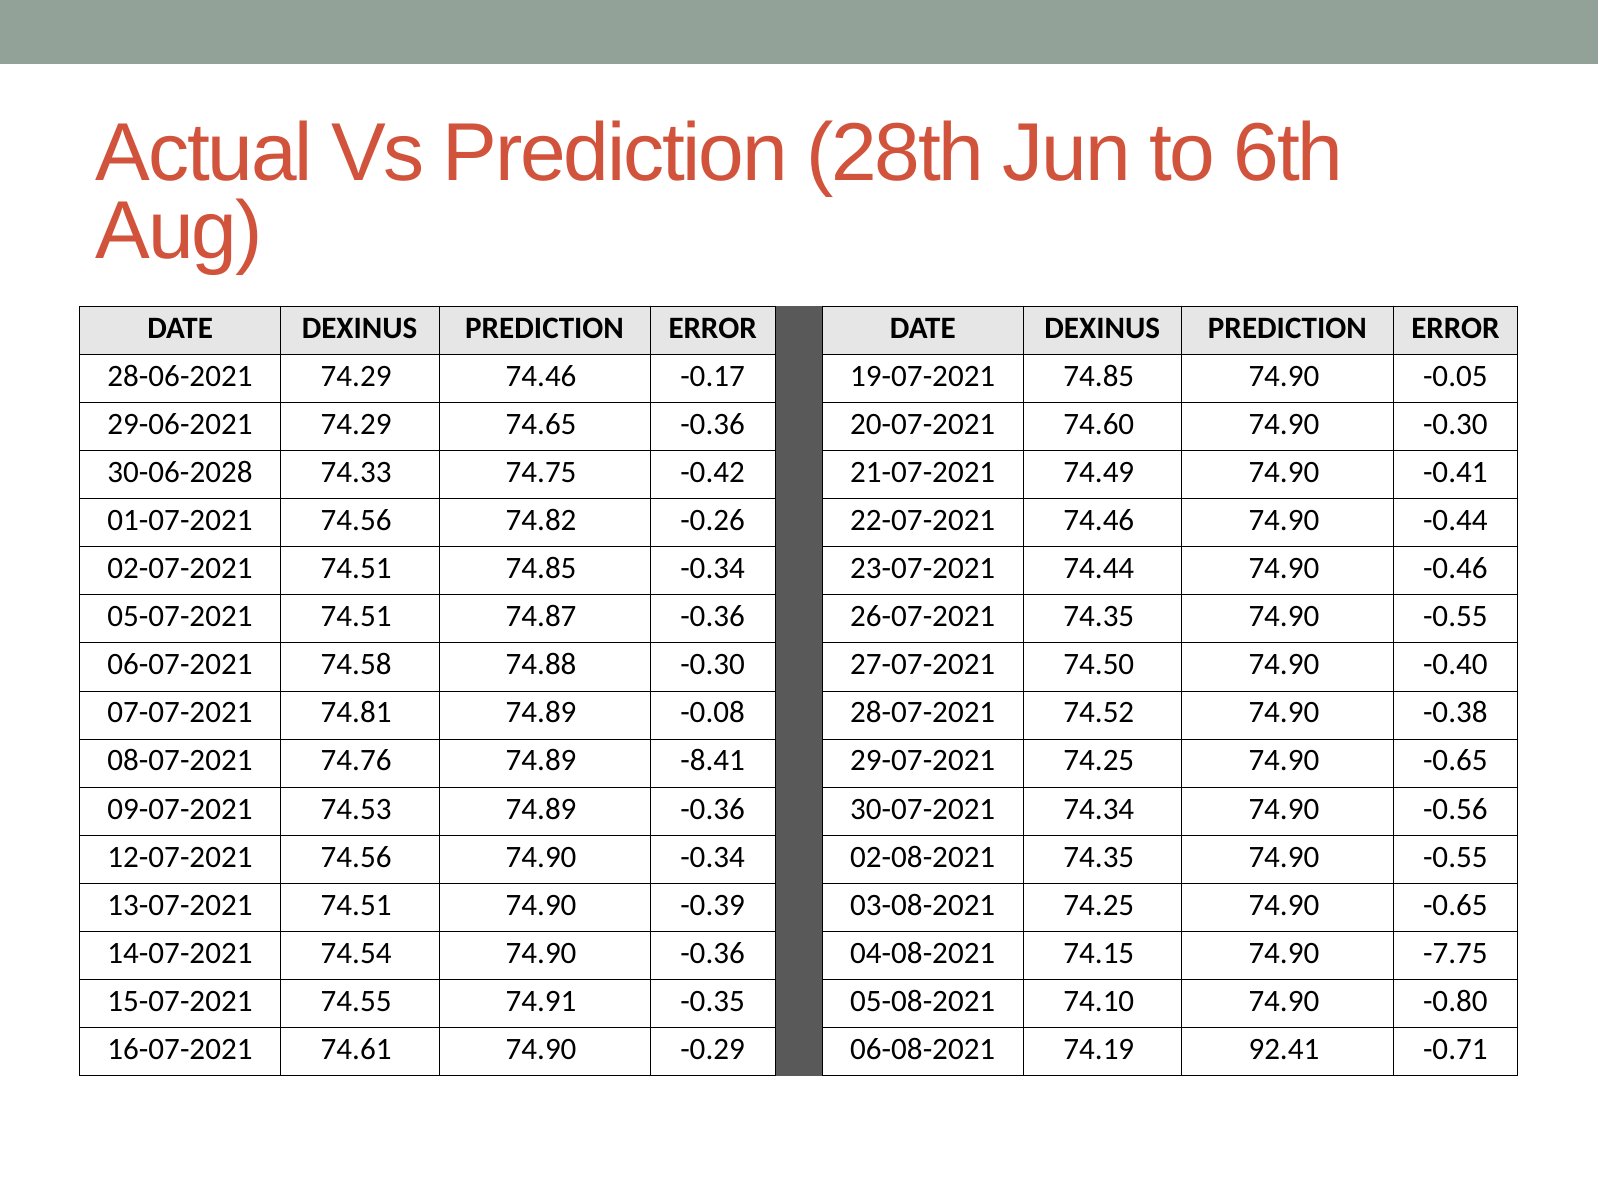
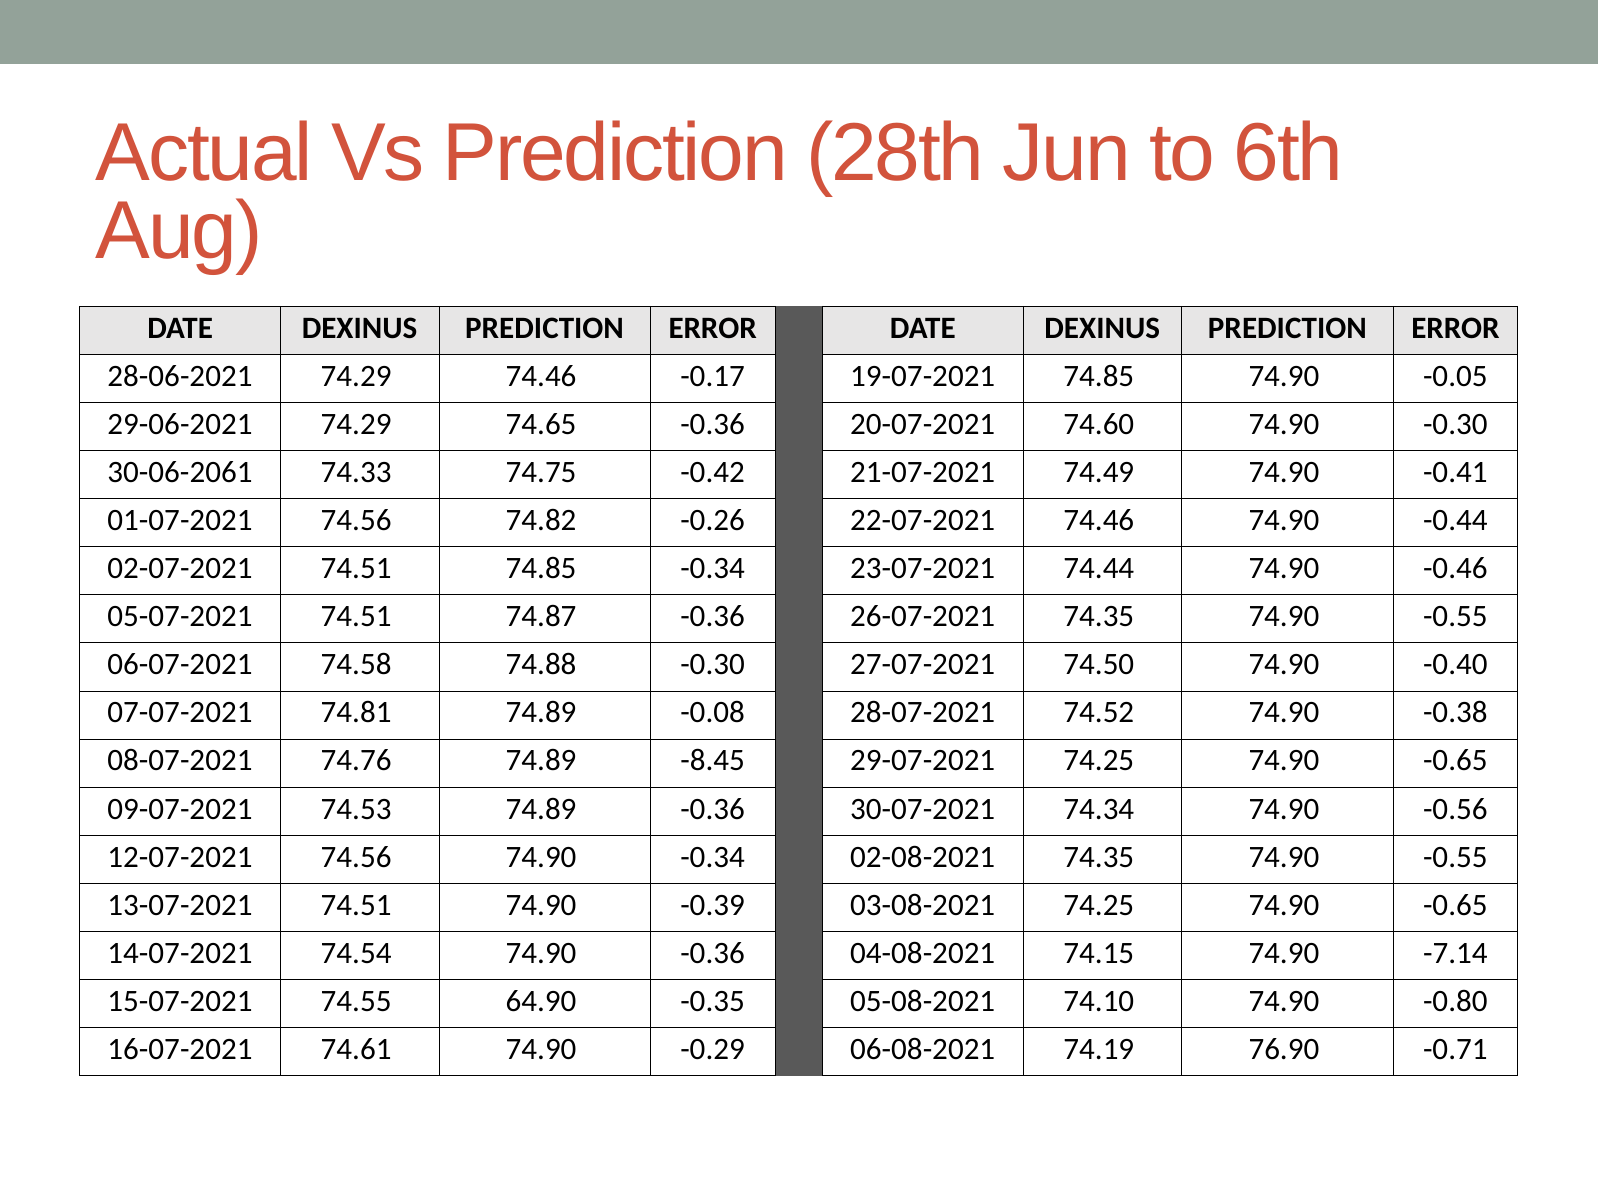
30-06-2028: 30-06-2028 -> 30-06-2061
-8.41: -8.41 -> -8.45
-7.75: -7.75 -> -7.14
74.91: 74.91 -> 64.90
92.41: 92.41 -> 76.90
